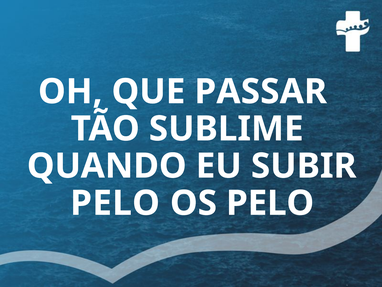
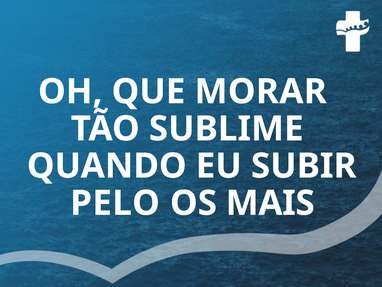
PASSAR: PASSAR -> MORAR
OS PELO: PELO -> MAIS
